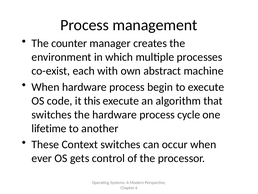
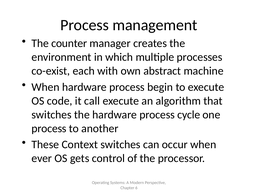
this: this -> call
lifetime at (49, 128): lifetime -> process
